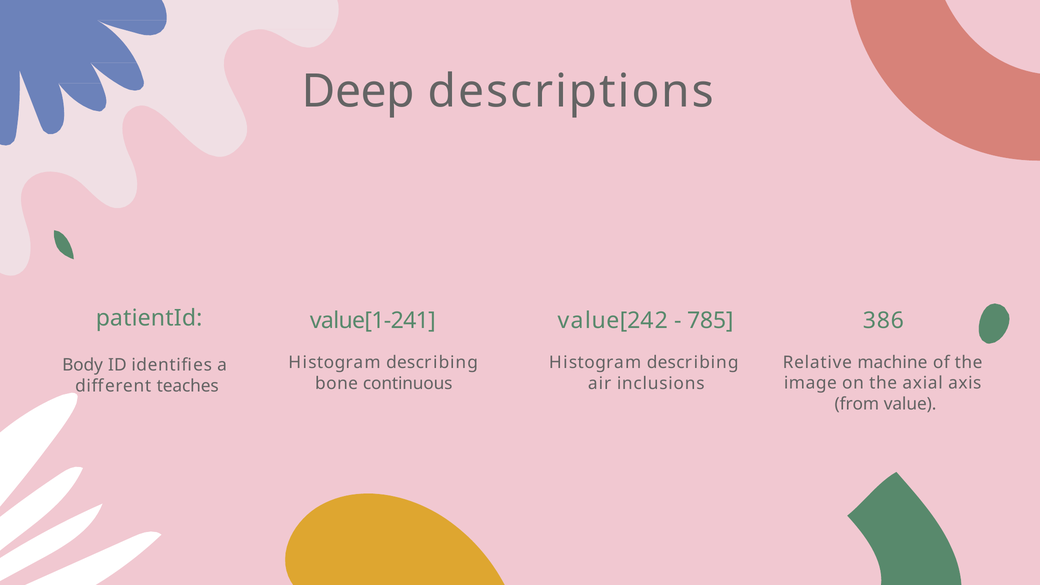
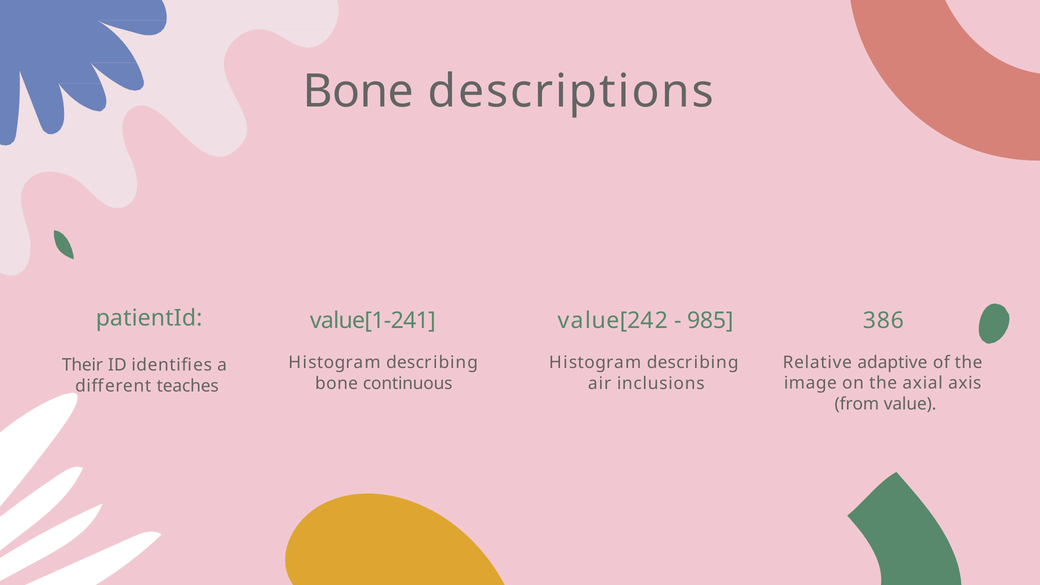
Deep at (358, 91): Deep -> Bone
785: 785 -> 985
machine: machine -> adaptive
Body: Body -> Their
